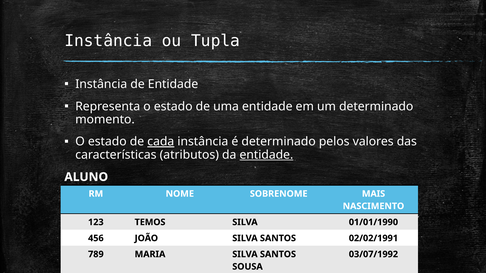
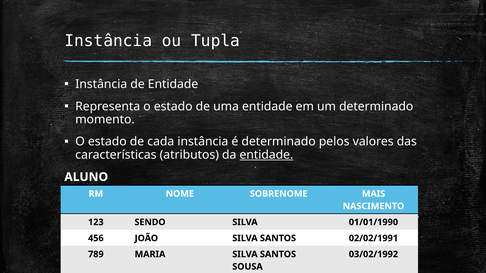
cada underline: present -> none
TEMOS: TEMOS -> SENDO
03/07/1992: 03/07/1992 -> 03/02/1992
